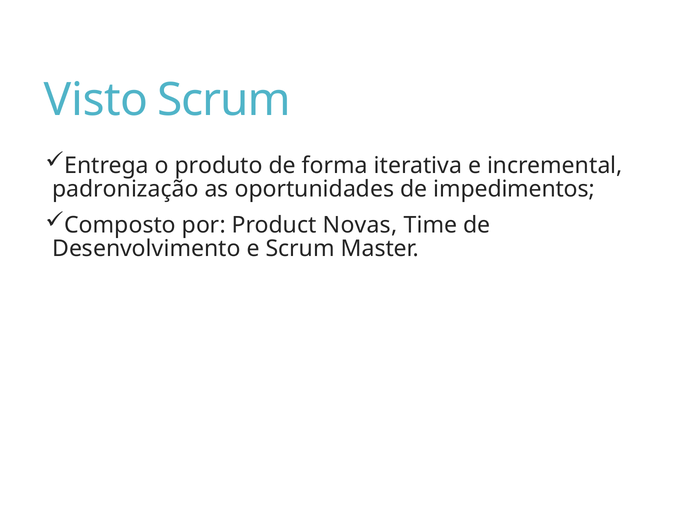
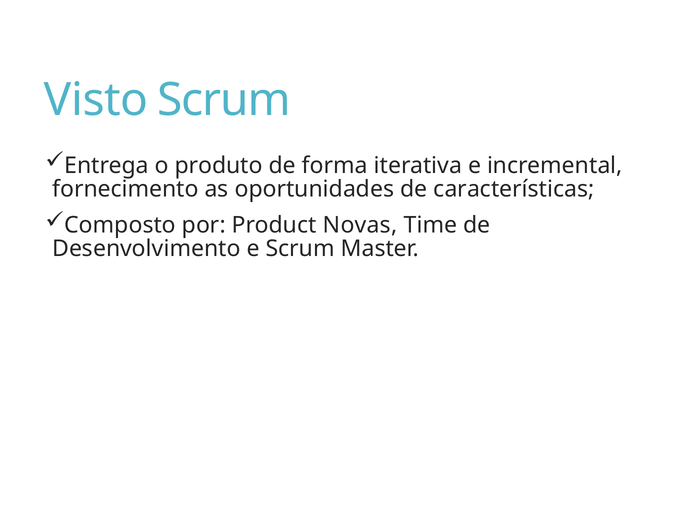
padronização: padronização -> fornecimento
impedimentos: impedimentos -> características
